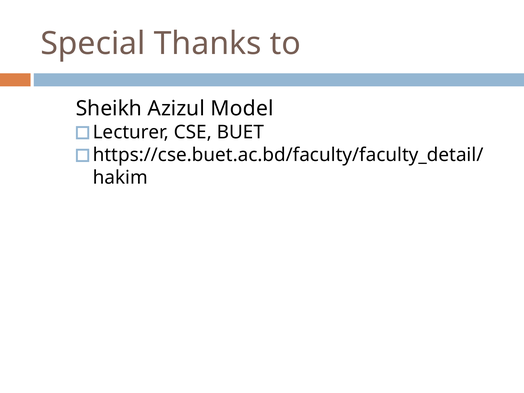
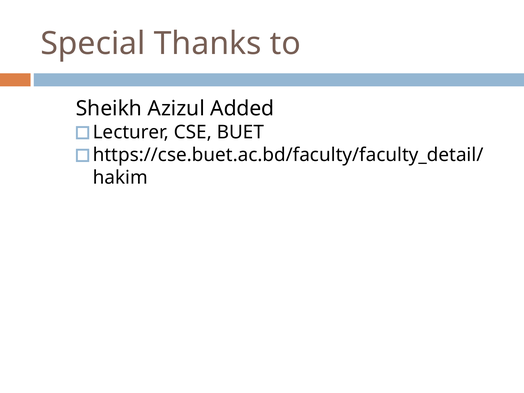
Model: Model -> Added
